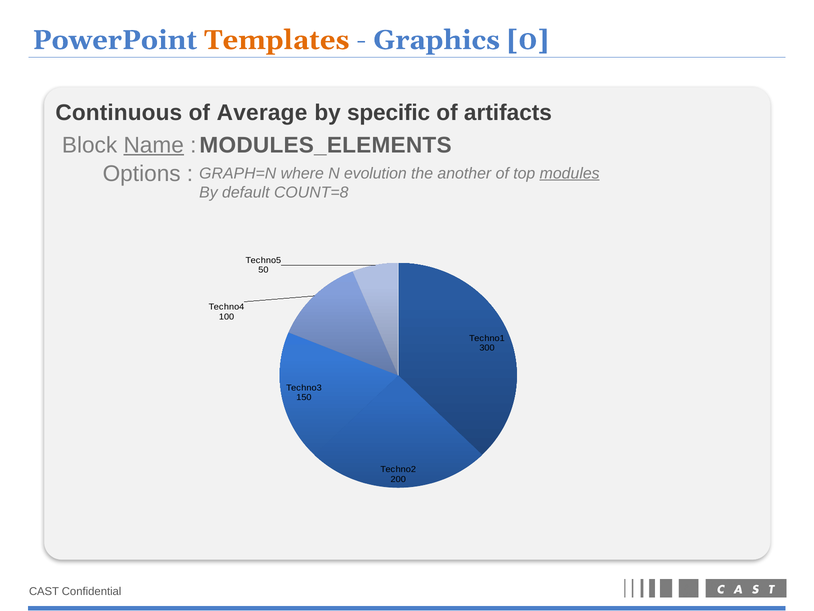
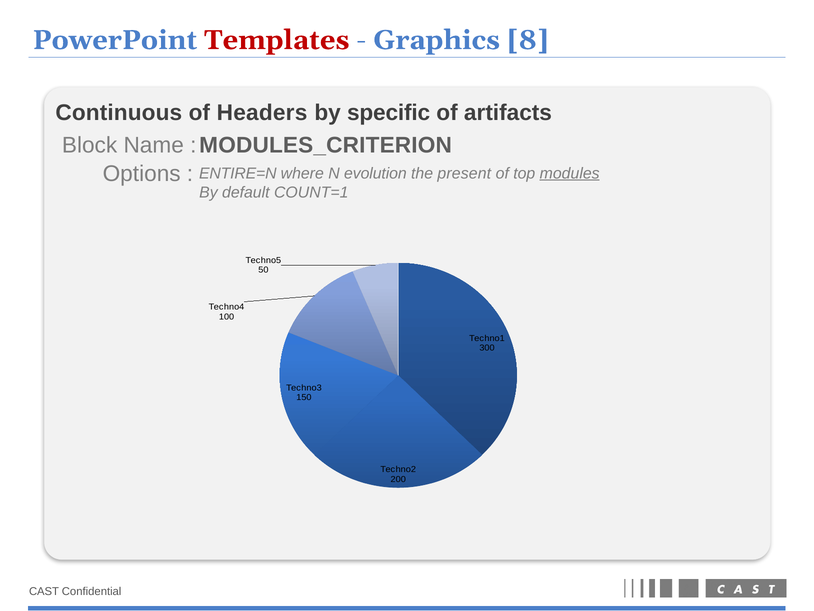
Templates colour: orange -> red
0: 0 -> 8
Average: Average -> Headers
Name underline: present -> none
MODULES_ELEMENTS: MODULES_ELEMENTS -> MODULES_CRITERION
GRAPH=N: GRAPH=N -> ENTIRE=N
another: another -> present
COUNT=8: COUNT=8 -> COUNT=1
